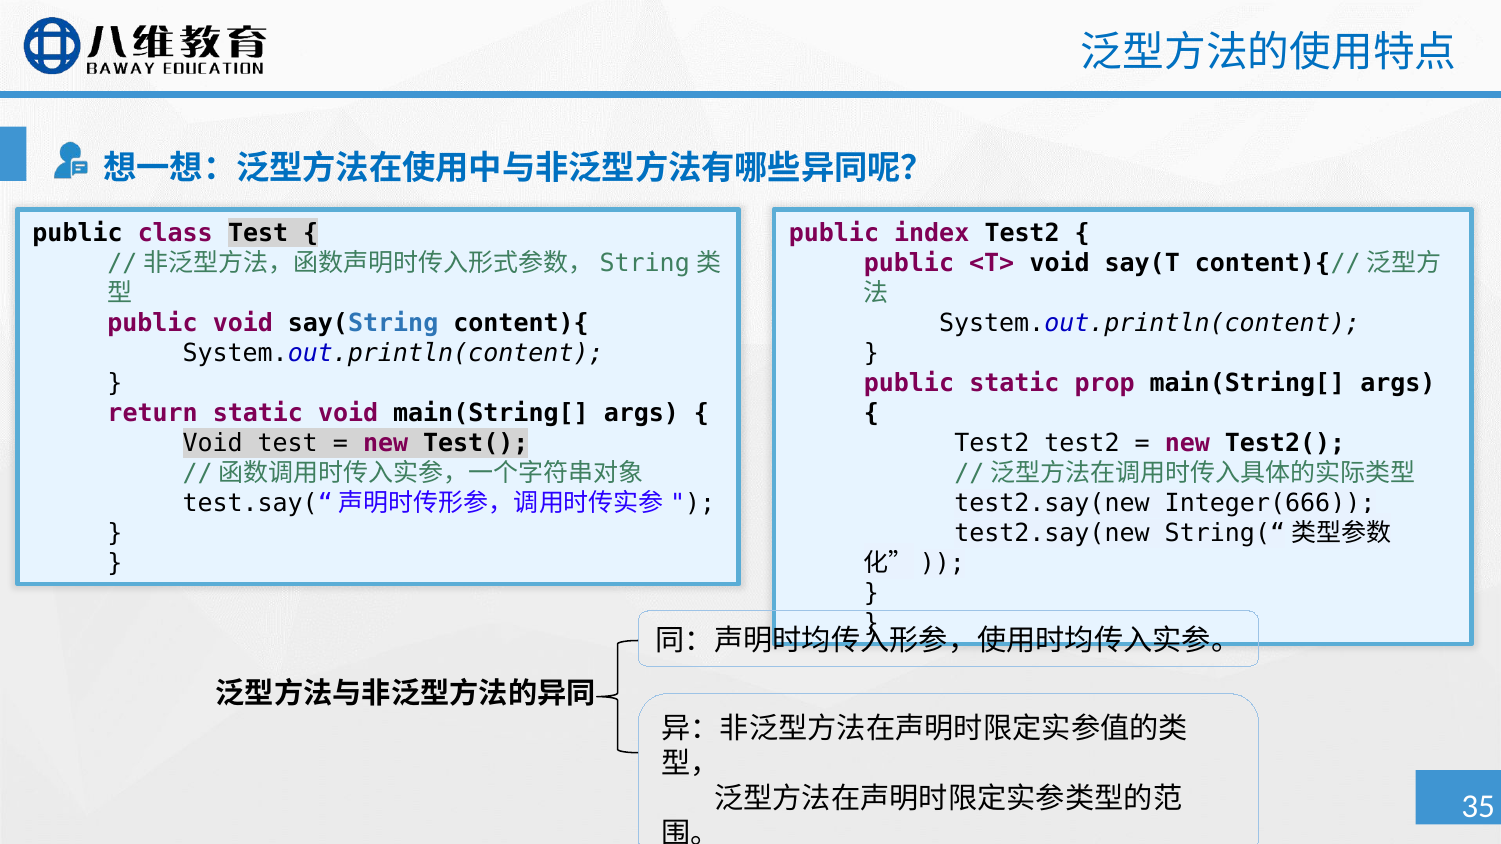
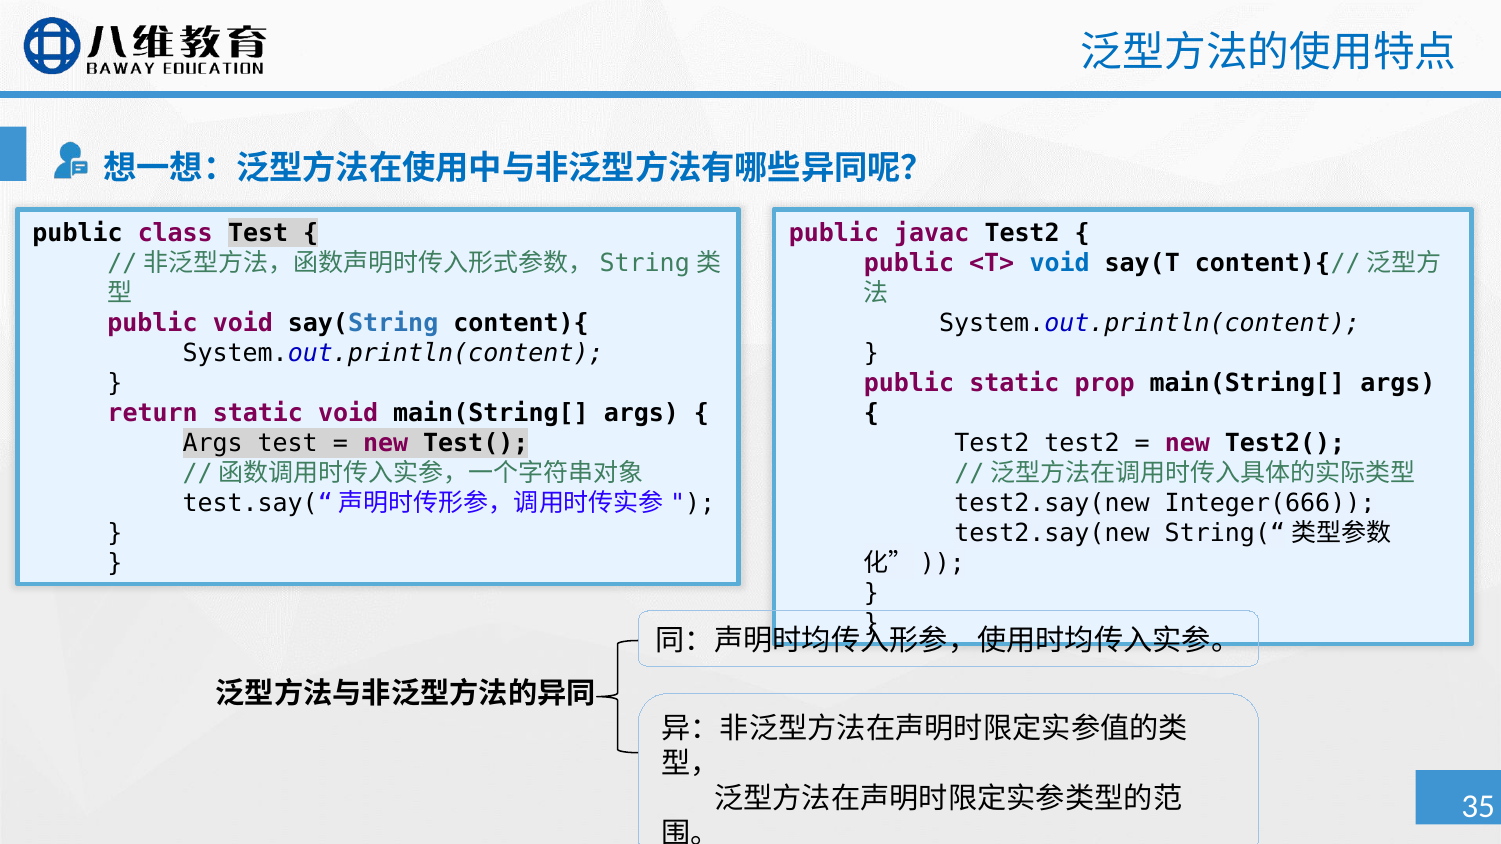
index: index -> javac
void at (1060, 263) colour: black -> blue
Void at (213, 444): Void -> Args
